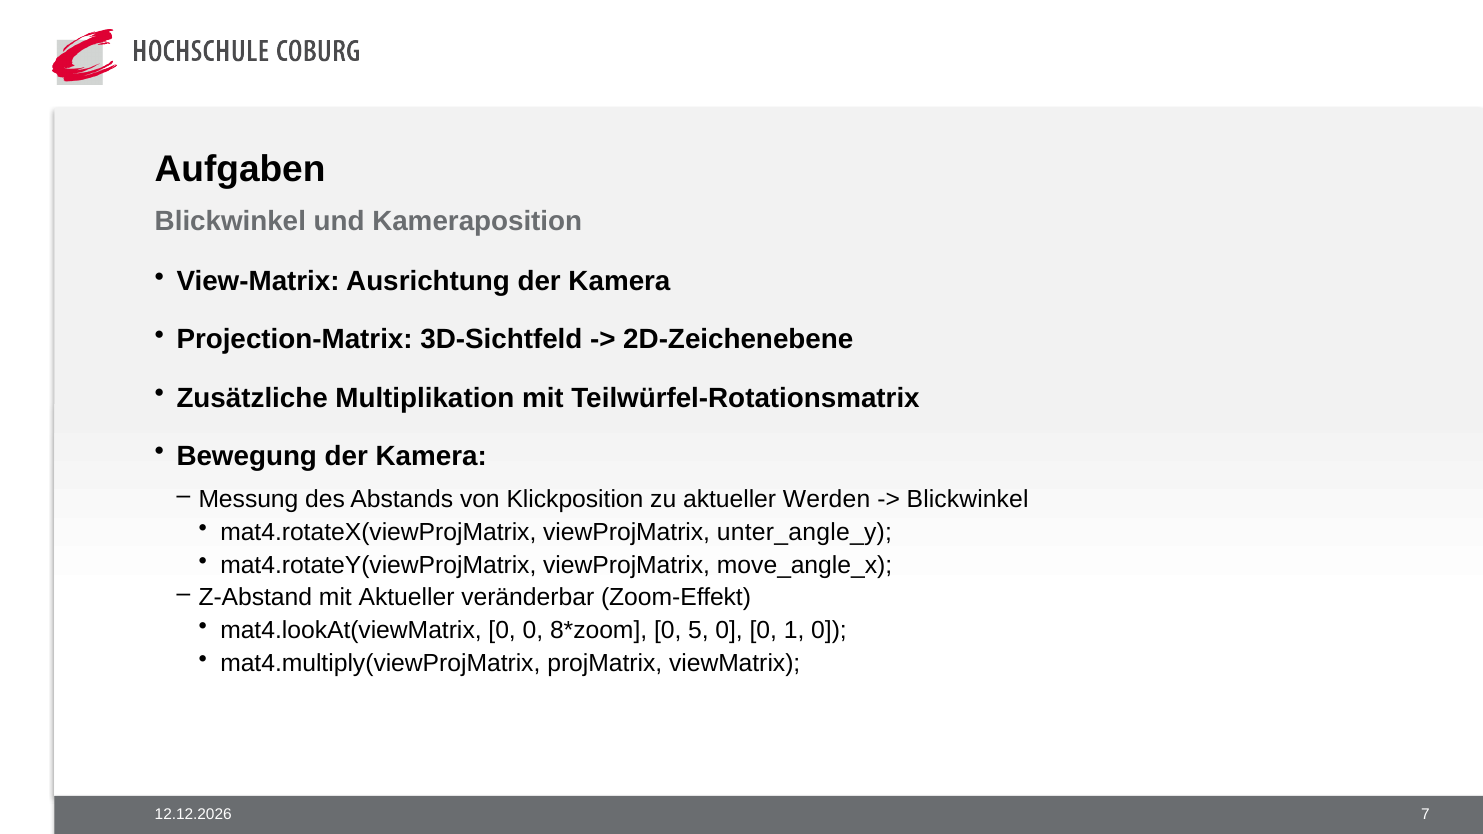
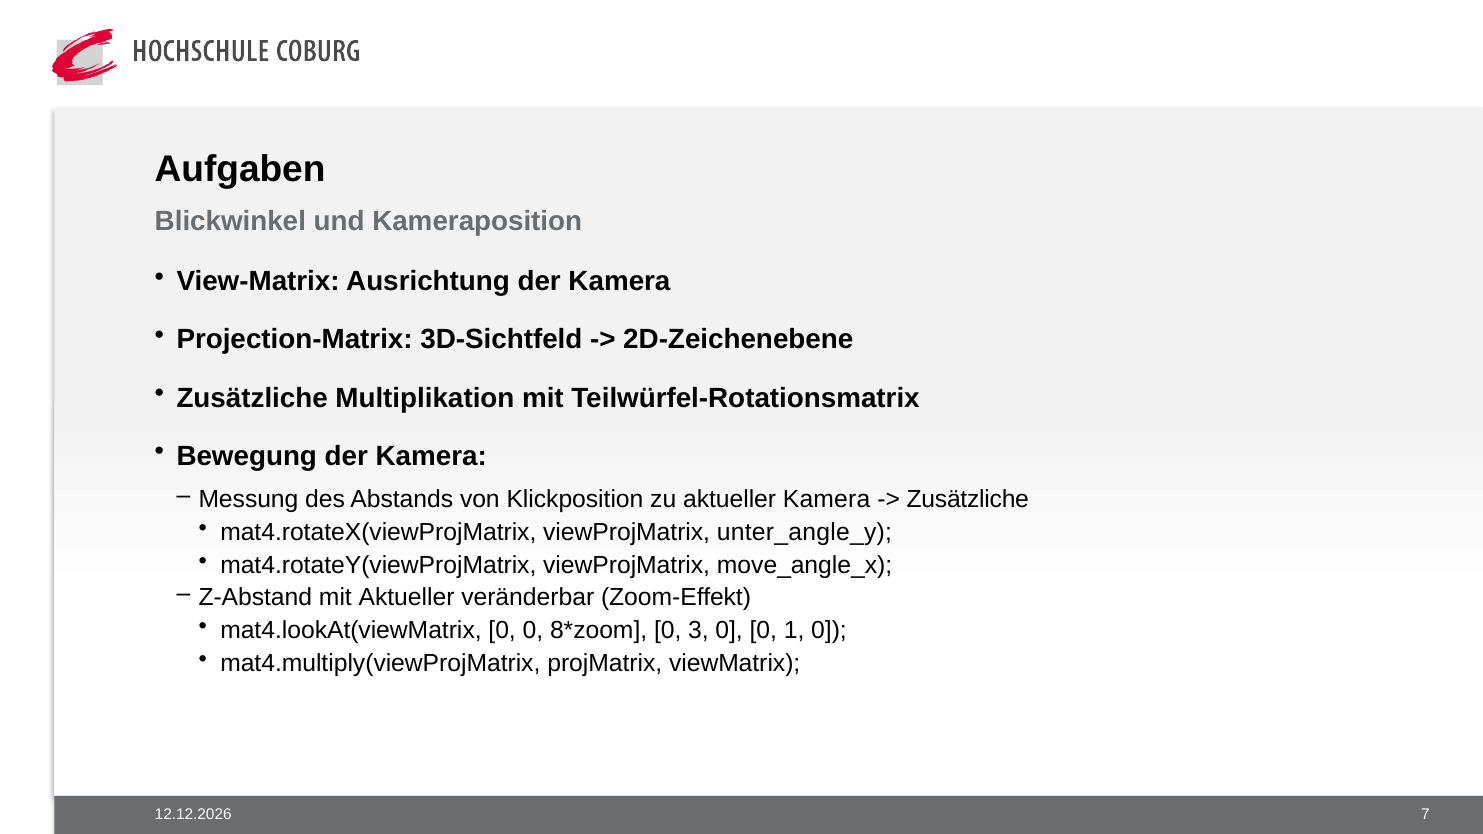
aktueller Werden: Werden -> Kamera
Blickwinkel at (968, 500): Blickwinkel -> Zusätzliche
5: 5 -> 3
